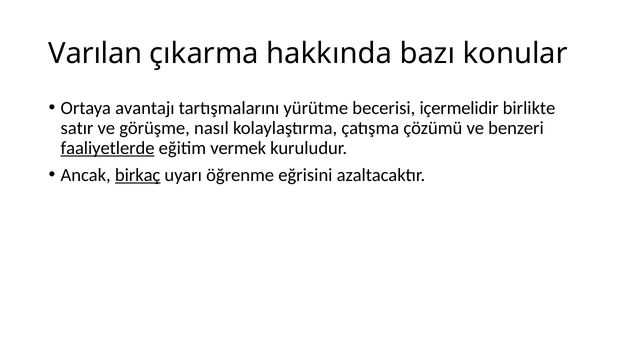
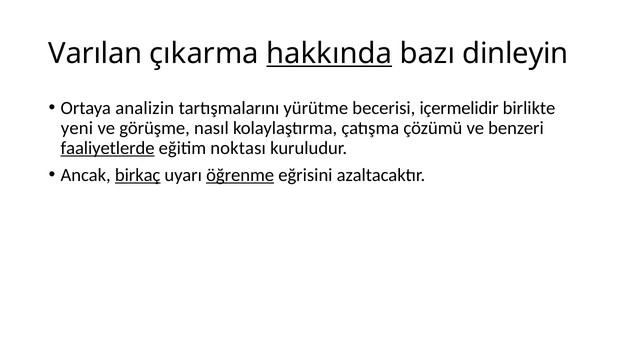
hakkında underline: none -> present
konular: konular -> dinleyin
avantajı: avantajı -> analizin
satır: satır -> yeni
vermek: vermek -> noktası
öğrenme underline: none -> present
